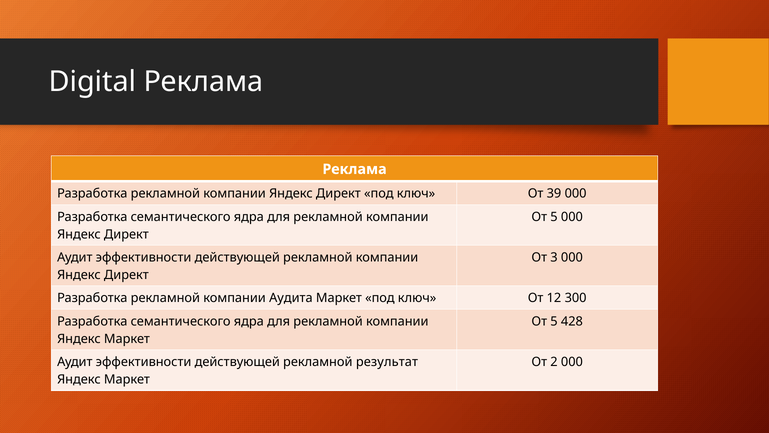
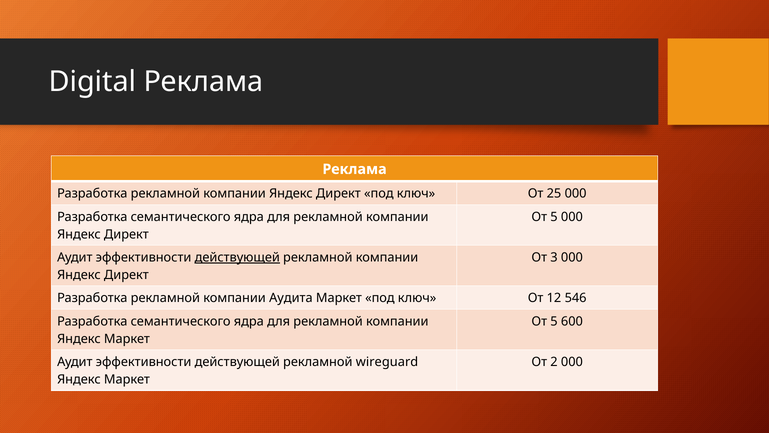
39: 39 -> 25
действующей at (237, 257) underline: none -> present
300: 300 -> 546
428: 428 -> 600
результат: результат -> wireguard
